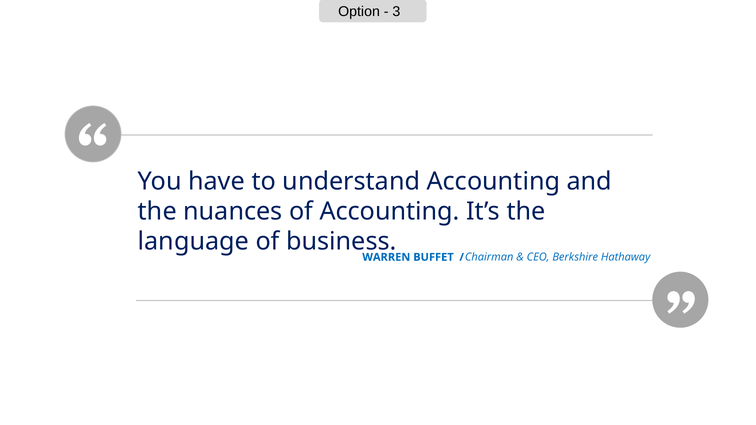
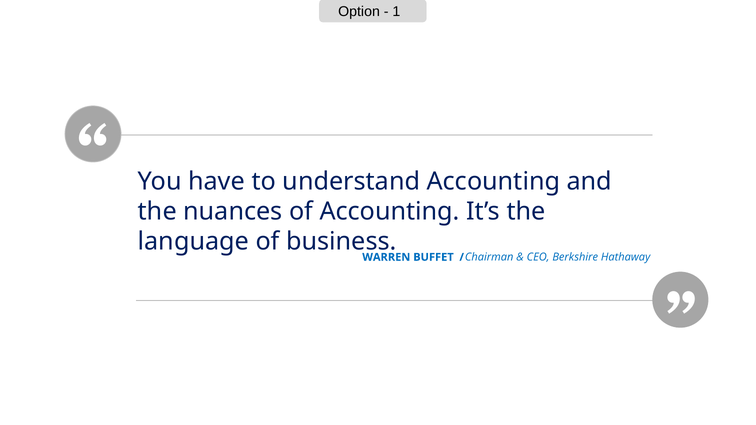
3: 3 -> 1
